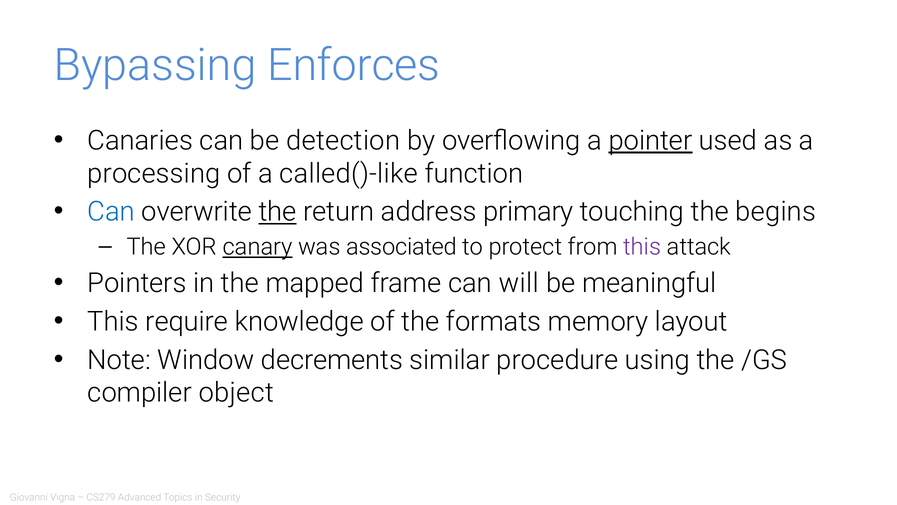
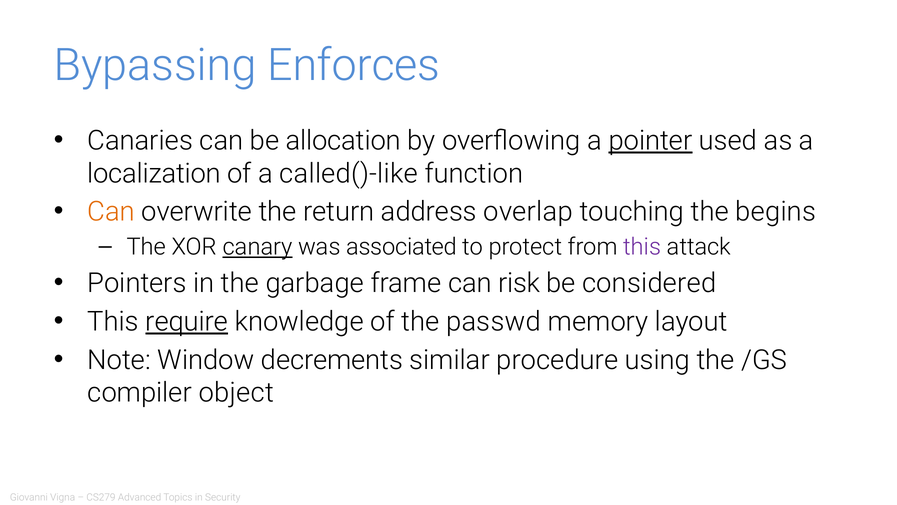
detection: detection -> allocation
processing: processing -> localization
Can at (111, 212) colour: blue -> orange
the at (278, 212) underline: present -> none
primary: primary -> overlap
mapped: mapped -> garbage
will: will -> risk
meaningful: meaningful -> considered
require underline: none -> present
formats: formats -> passwd
